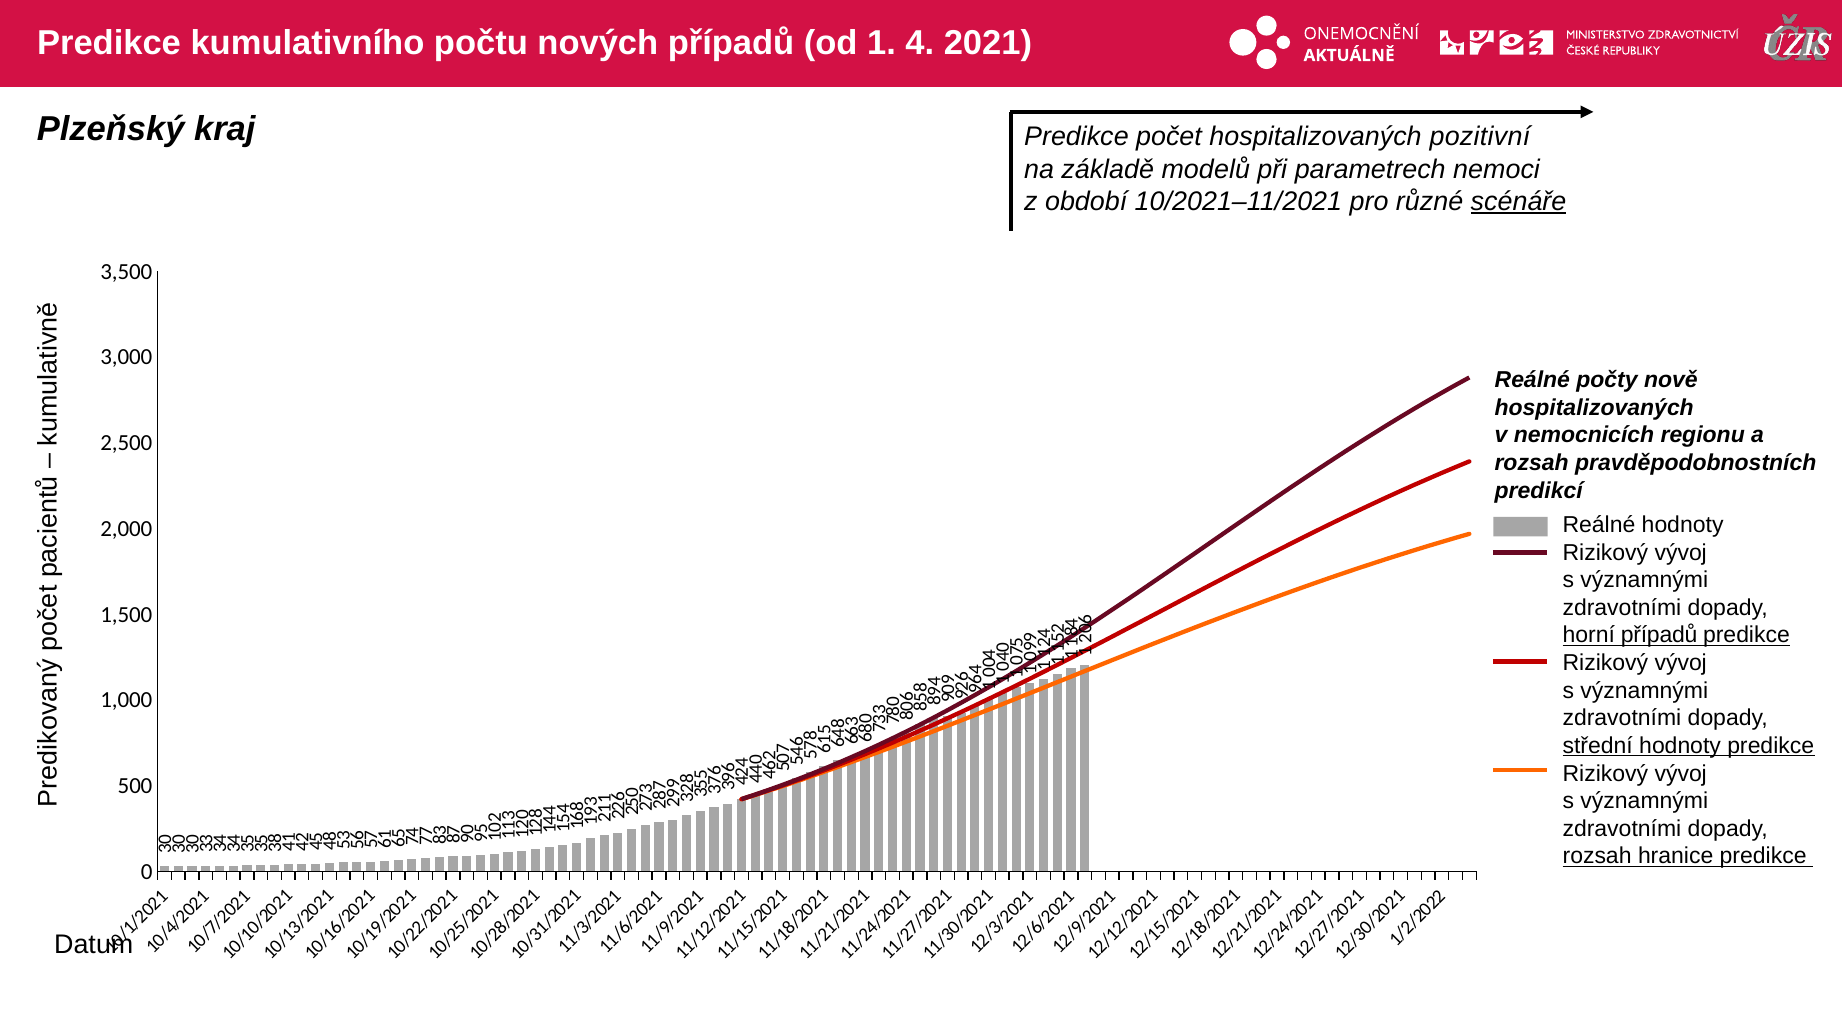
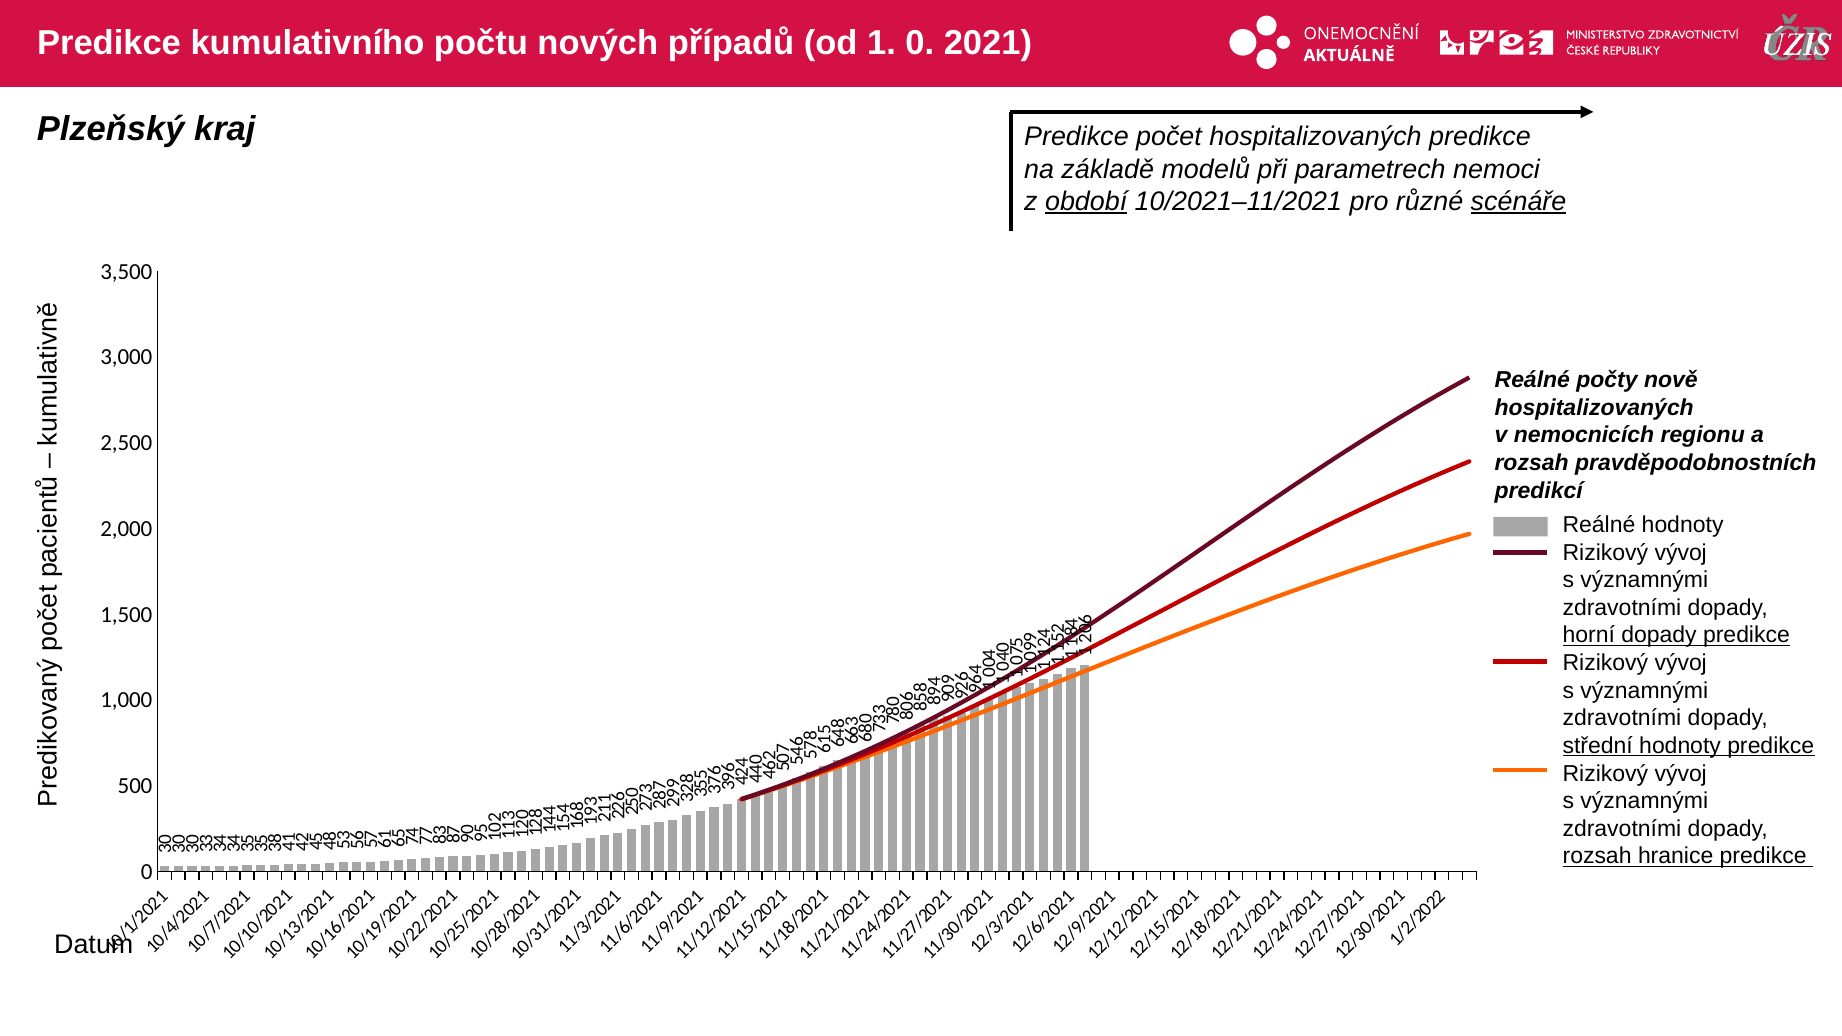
od 1 4: 4 -> 0
hospitalizovaných pozitivní: pozitivní -> predikce
období underline: none -> present
horní případů: případů -> dopady
